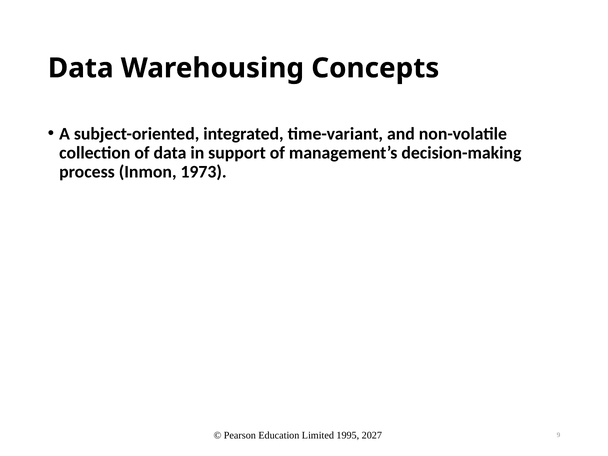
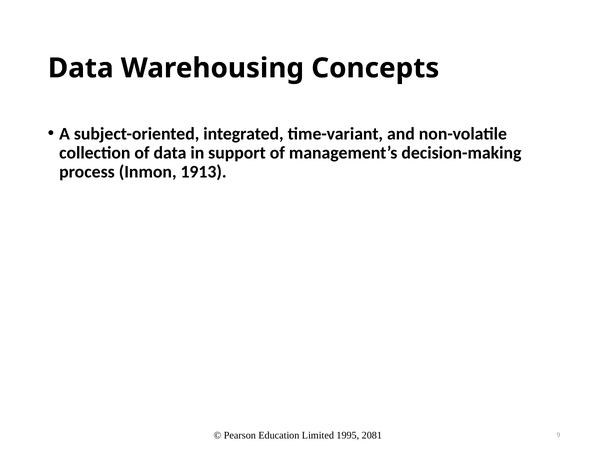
1973: 1973 -> 1913
2027: 2027 -> 2081
